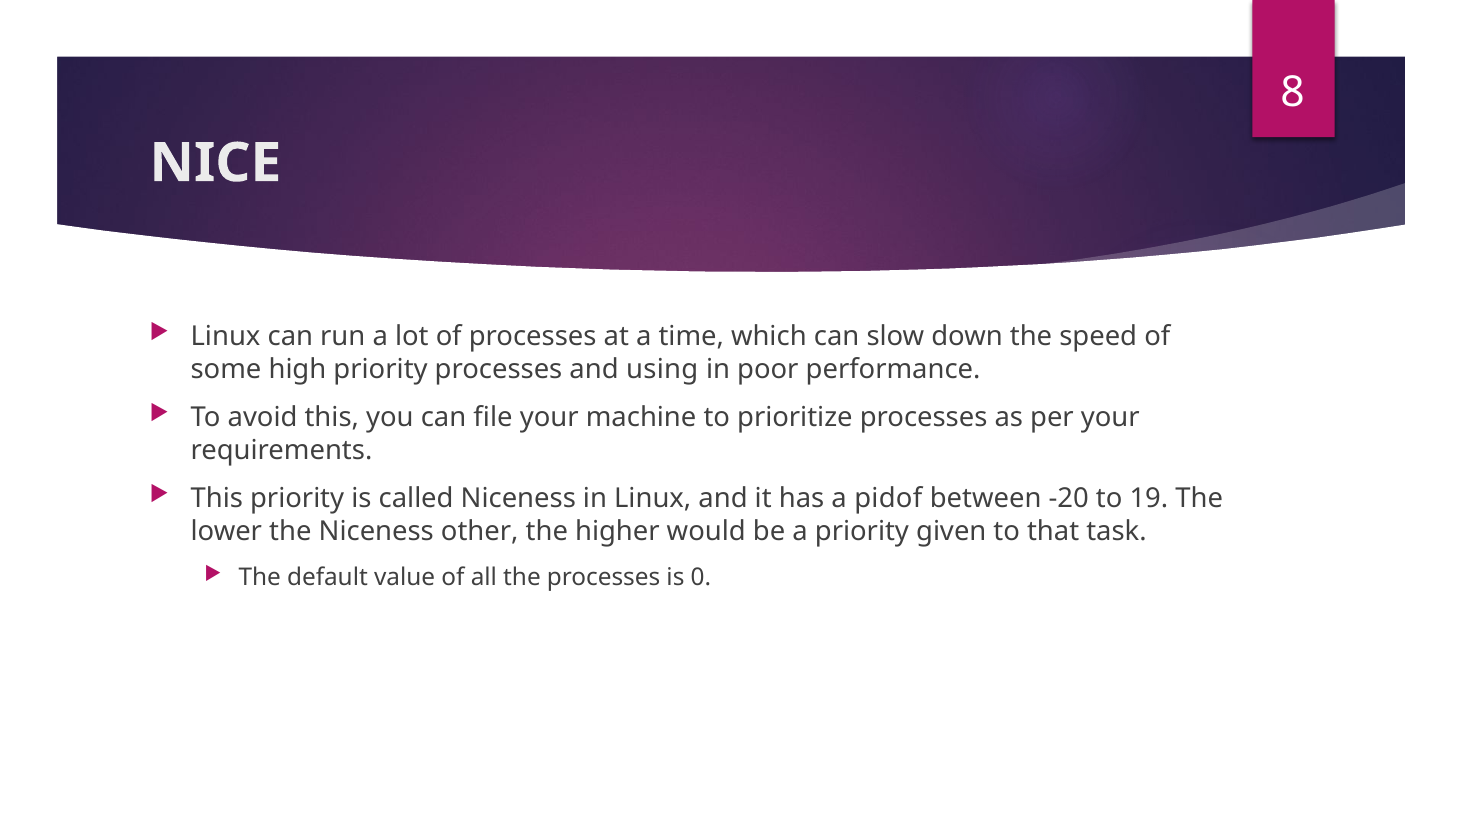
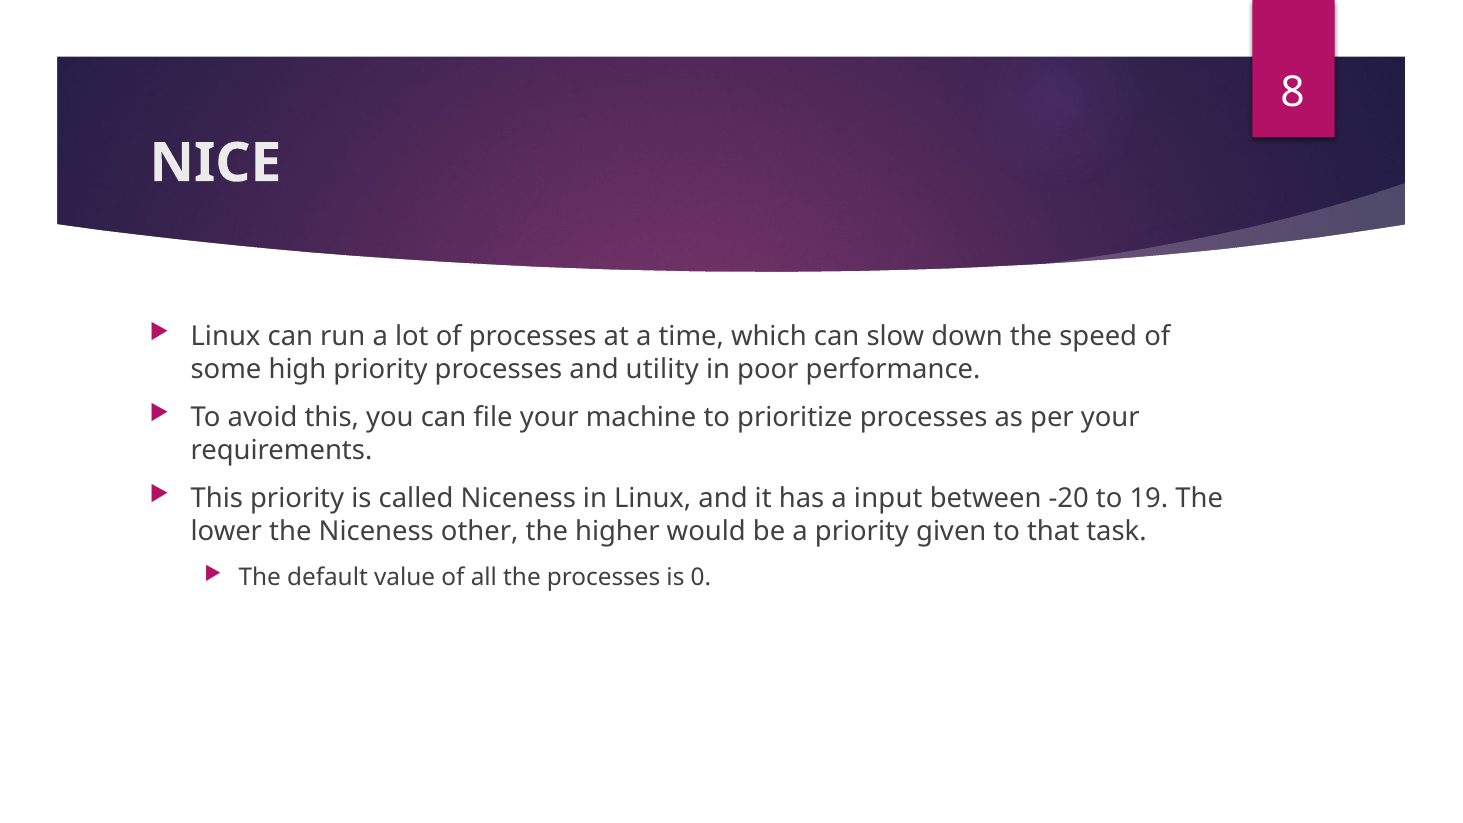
using: using -> utility
pidof: pidof -> input
